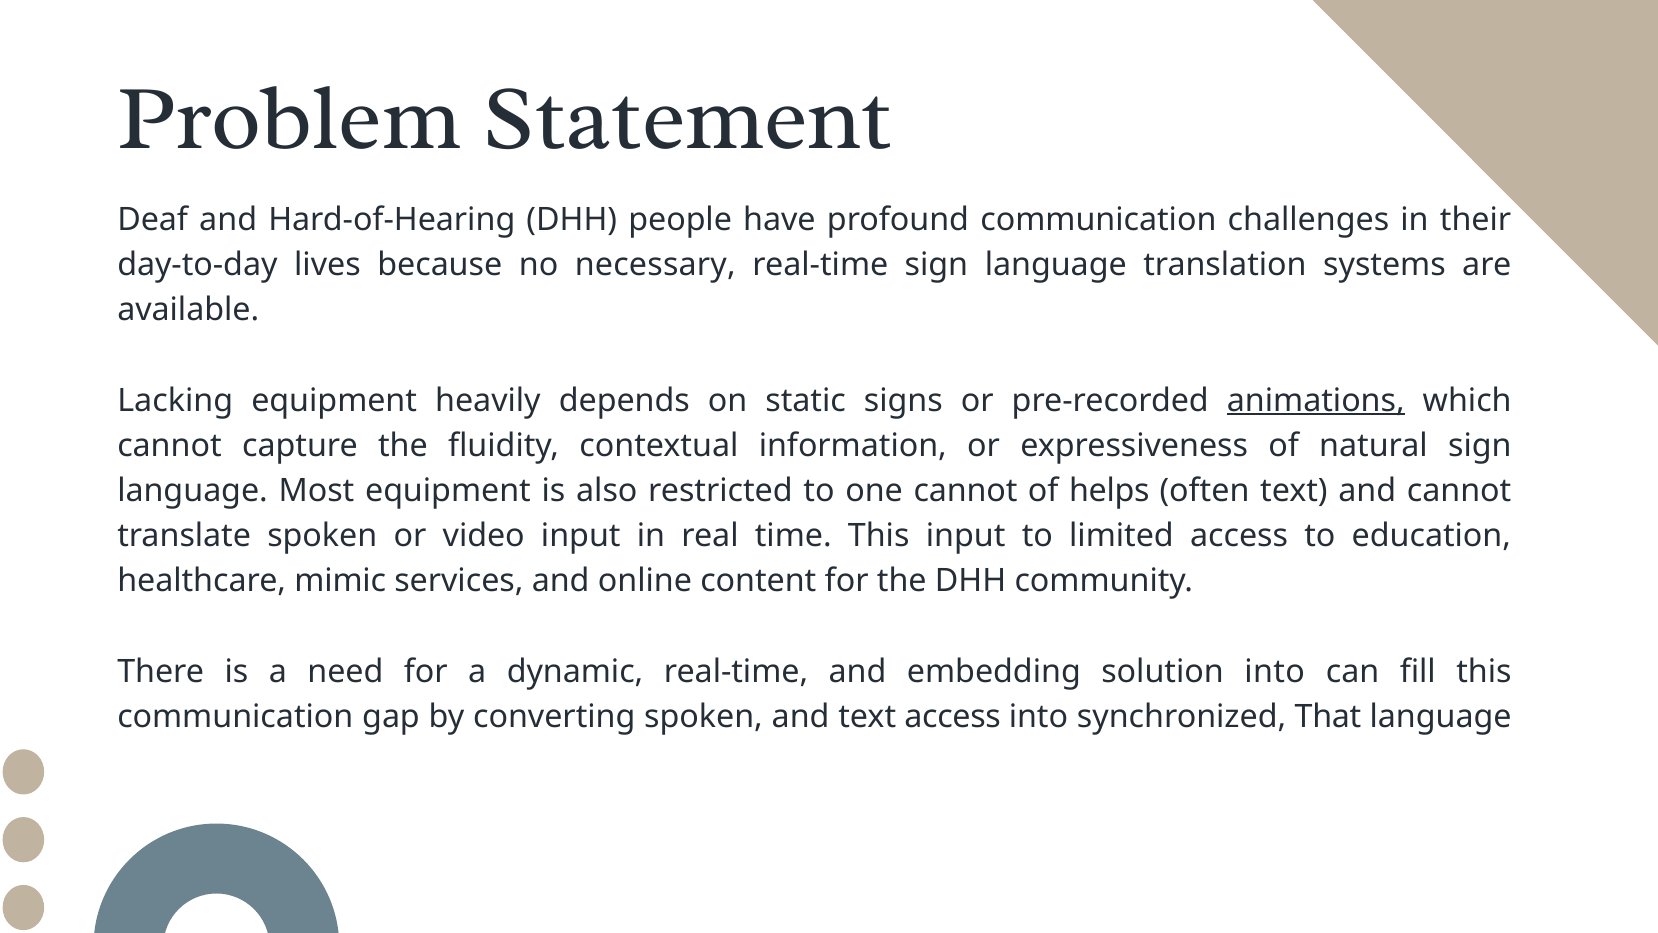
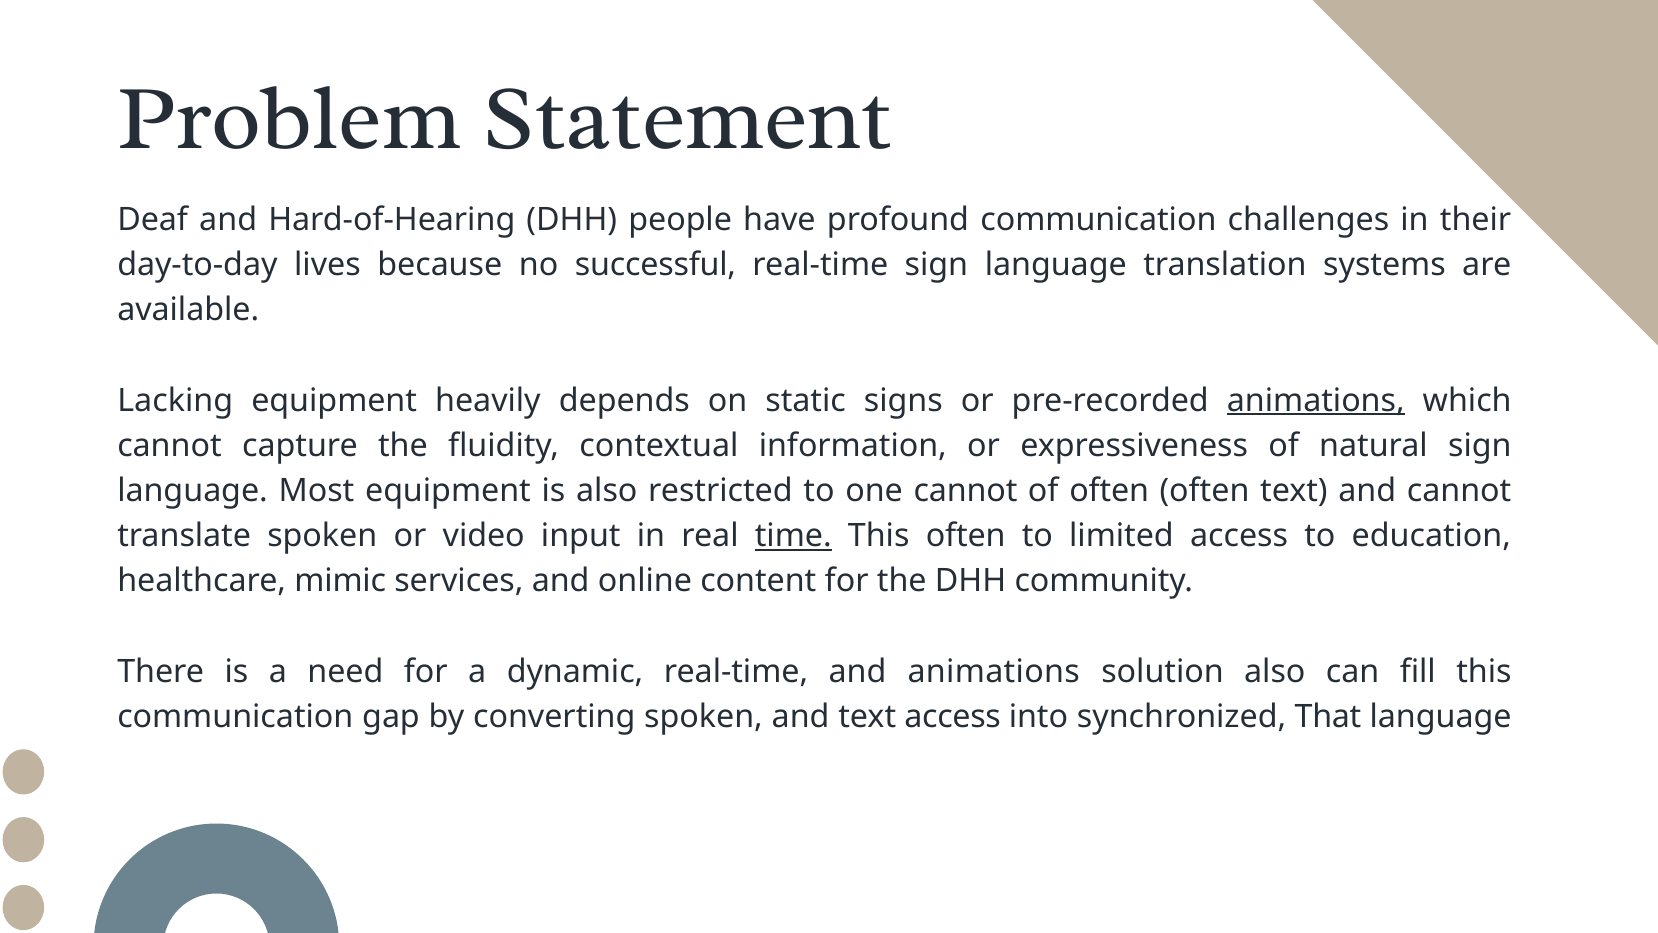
necessary: necessary -> successful
of helps: helps -> often
time underline: none -> present
This input: input -> often
and embedding: embedding -> animations
solution into: into -> also
